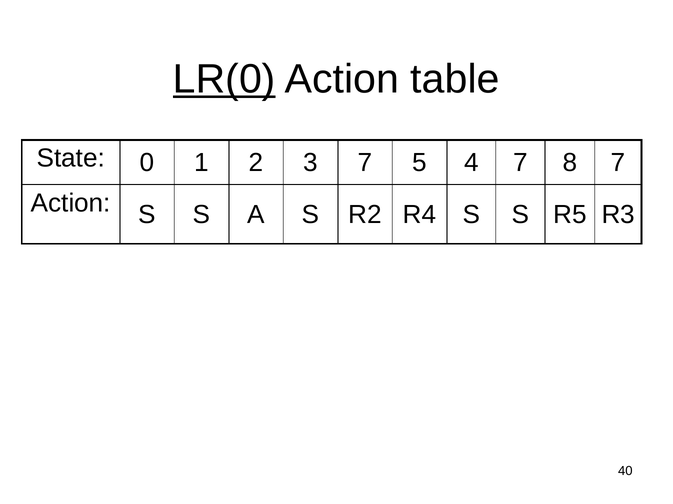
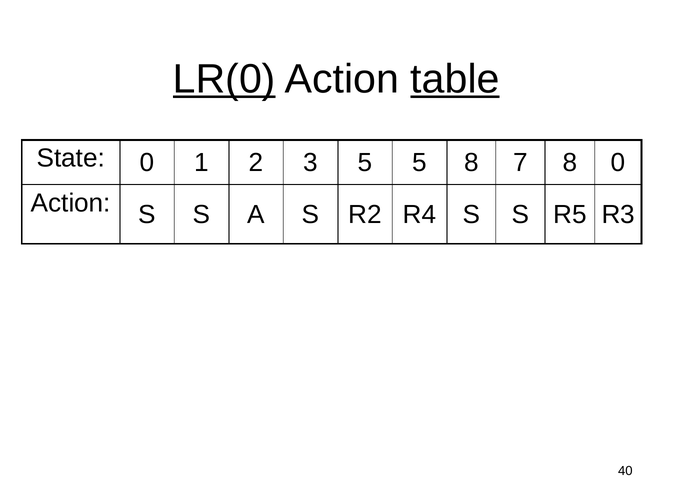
table underline: none -> present
3 7: 7 -> 5
5 4: 4 -> 8
8 7: 7 -> 0
